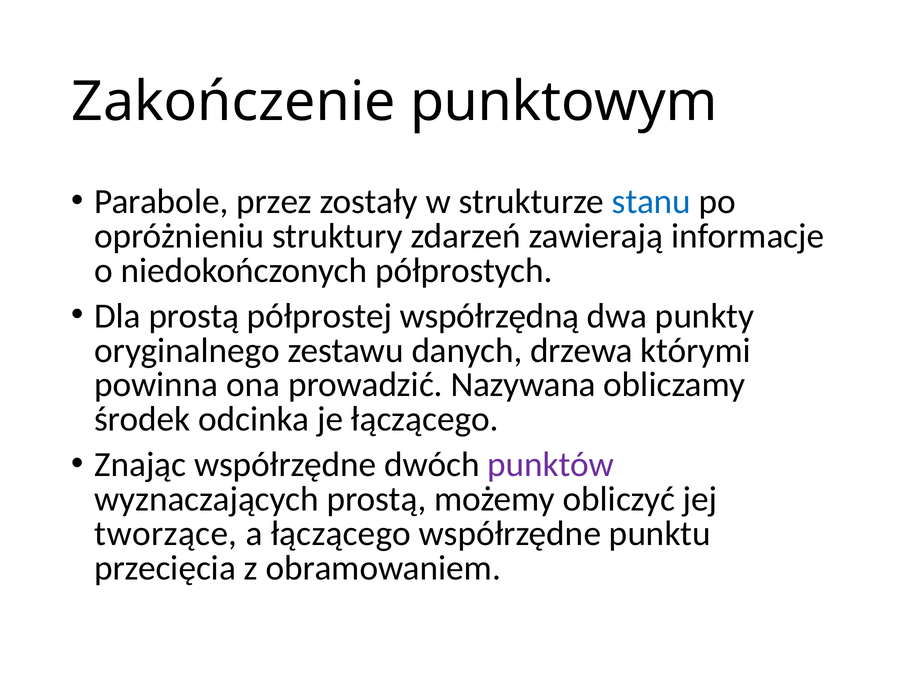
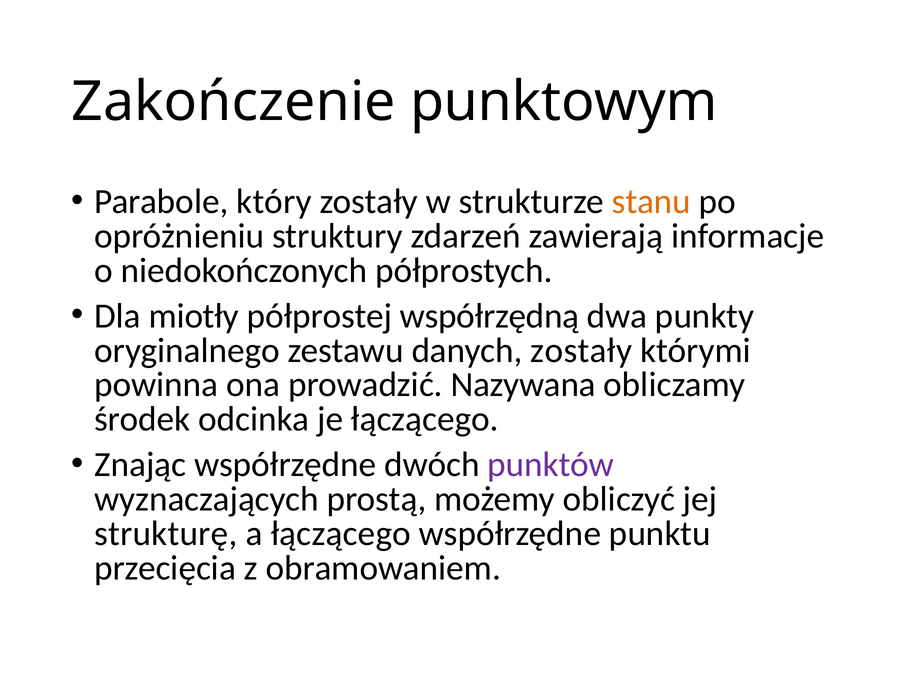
przez: przez -> który
stanu colour: blue -> orange
Dla prostą: prostą -> miotły
danych drzewa: drzewa -> zostały
tworzące: tworzące -> strukturę
